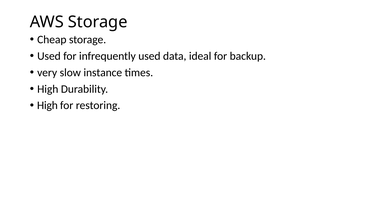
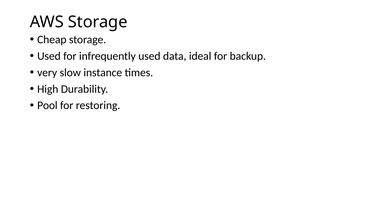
High at (47, 105): High -> Pool
